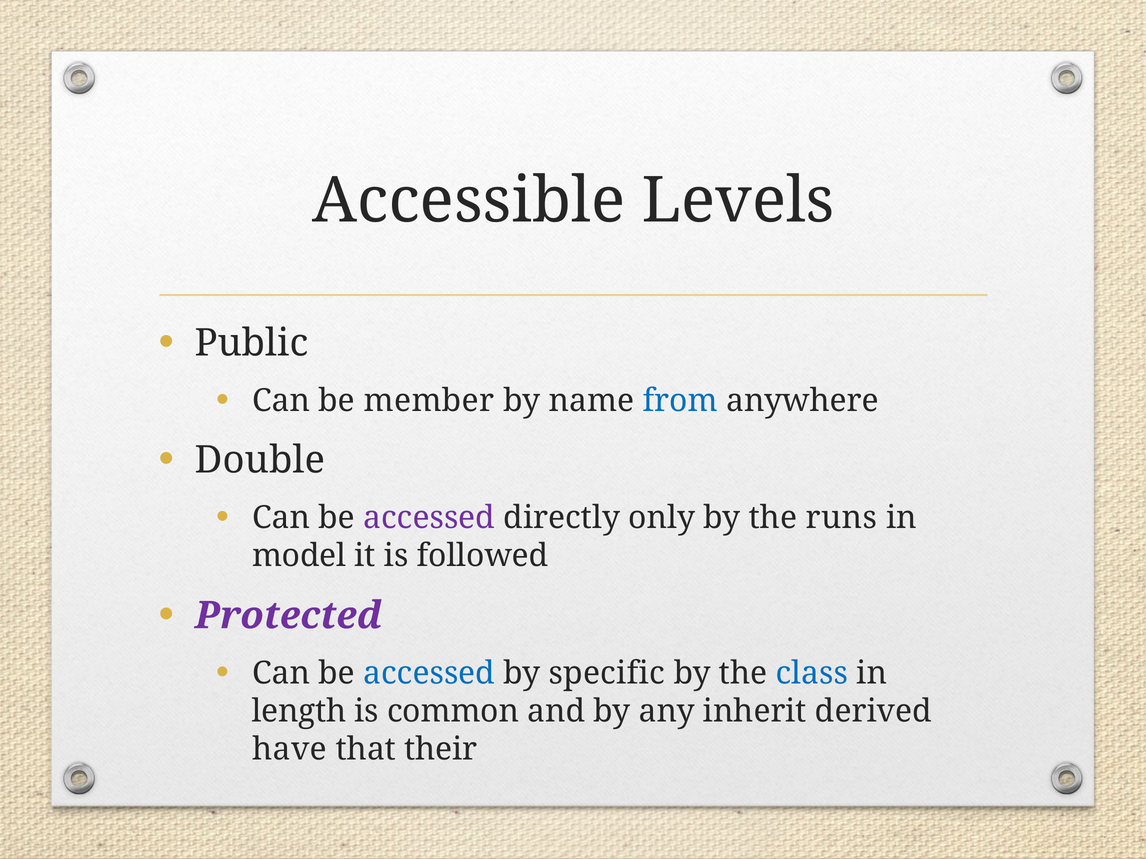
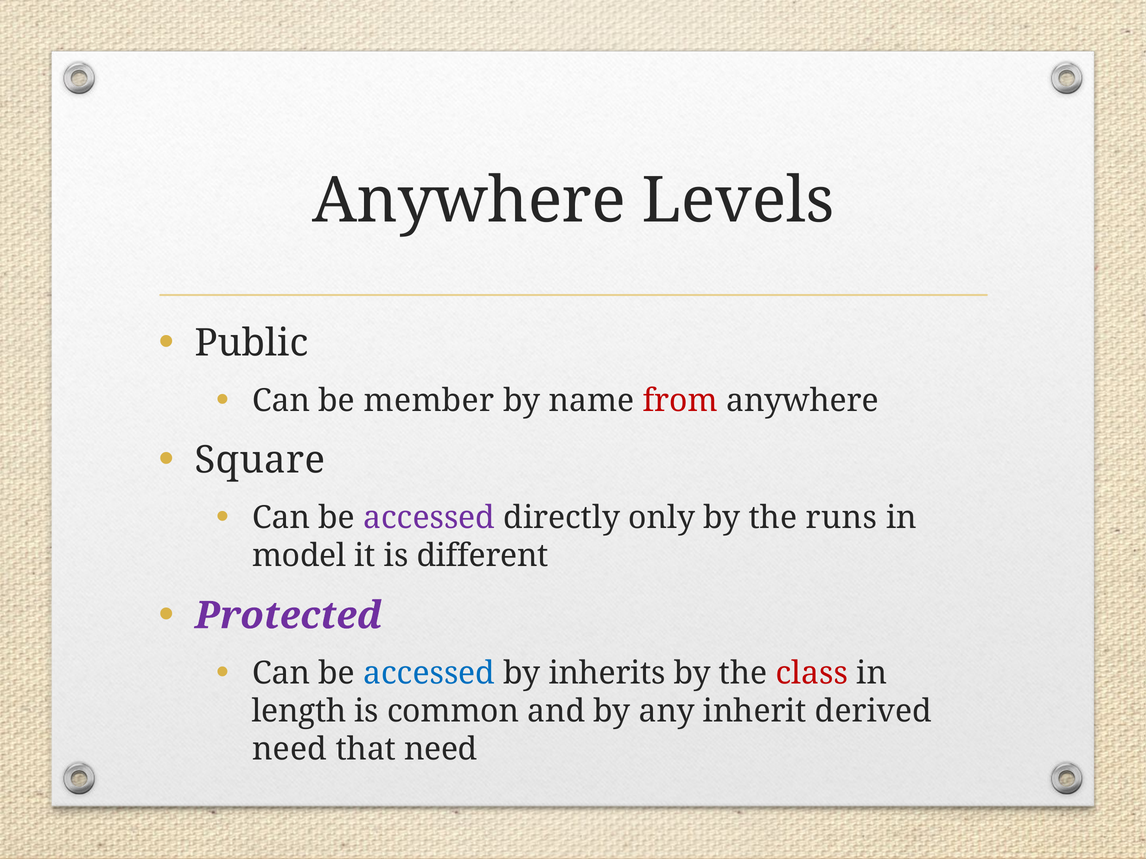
Accessible at (469, 201): Accessible -> Anywhere
from colour: blue -> red
Double: Double -> Square
followed: followed -> different
specific: specific -> inherits
class colour: blue -> red
have at (290, 750): have -> need
that their: their -> need
